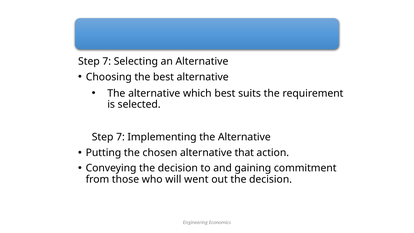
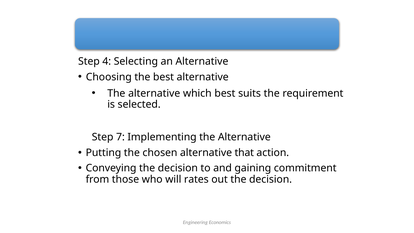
7 at (107, 61): 7 -> 4
went: went -> rates
